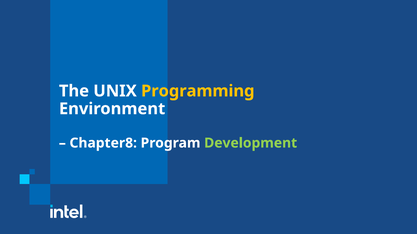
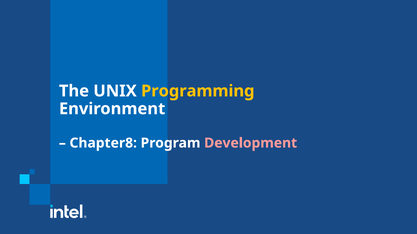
Development colour: light green -> pink
